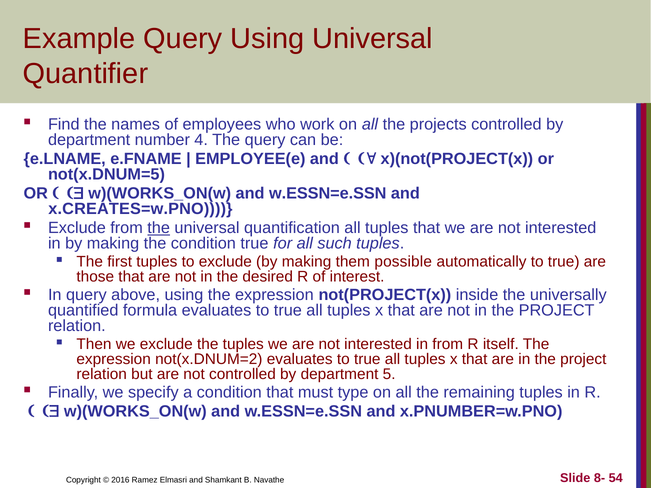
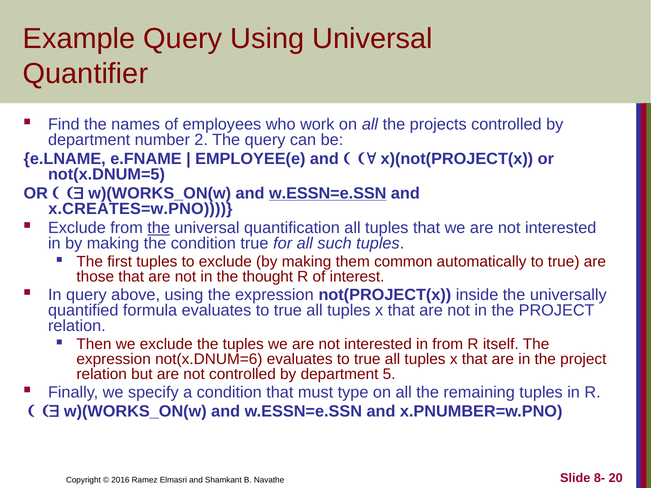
4: 4 -> 2
w.ESSN=e.SSN at (328, 193) underline: none -> present
possible: possible -> common
desired: desired -> thought
not(x.DNUM=2: not(x.DNUM=2 -> not(x.DNUM=6
54: 54 -> 20
